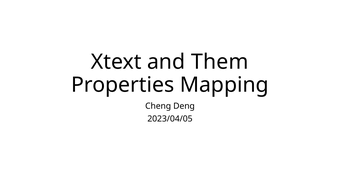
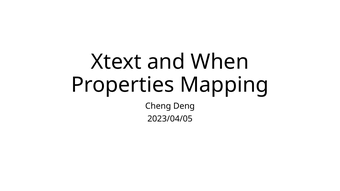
Them: Them -> When
